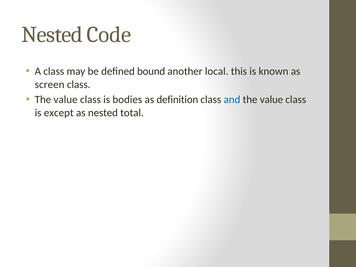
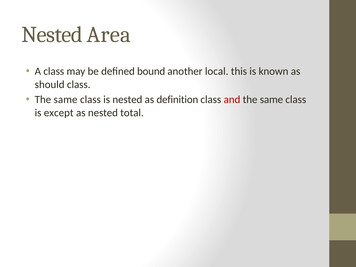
Code: Code -> Area
screen: screen -> should
value at (66, 100): value -> same
is bodies: bodies -> nested
and colour: blue -> red
value at (271, 100): value -> same
